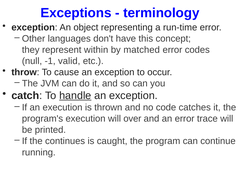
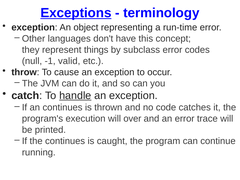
Exceptions underline: none -> present
within: within -> things
matched: matched -> subclass
an execution: execution -> continues
